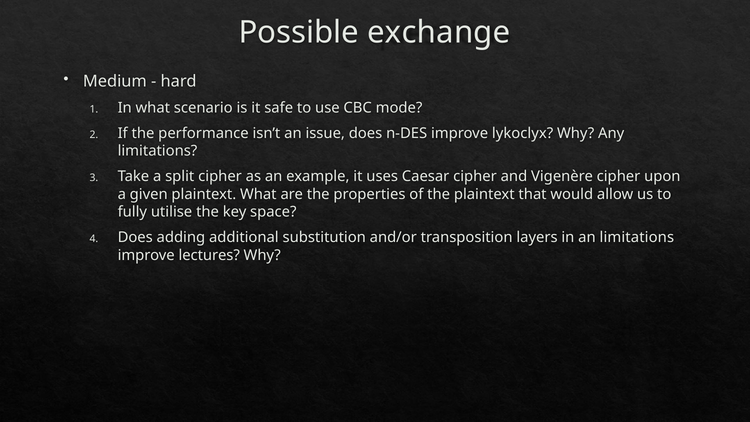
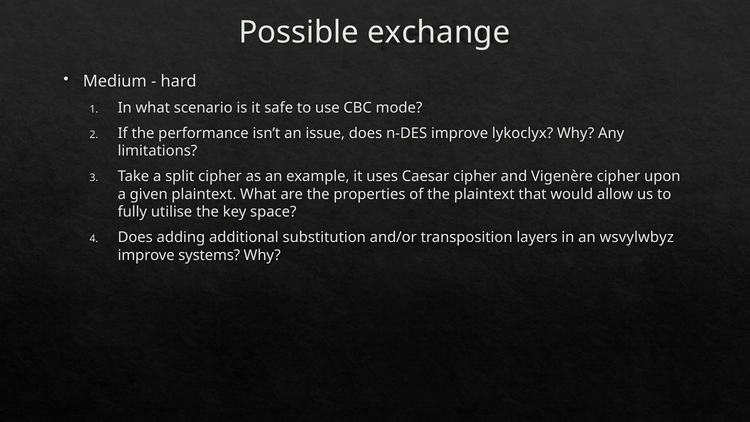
an limitations: limitations -> wsvylwbyz
lectures: lectures -> systems
